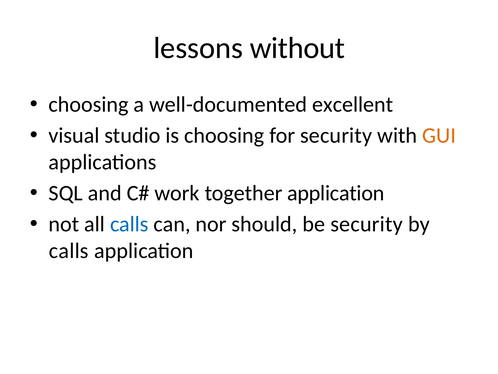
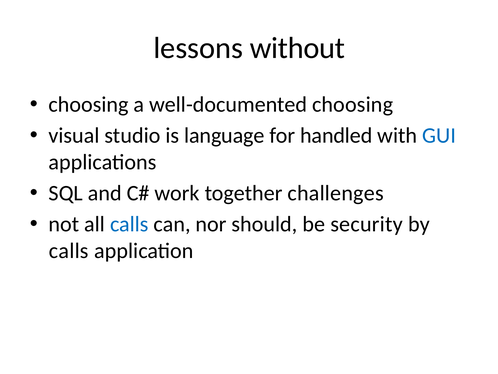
well-documented excellent: excellent -> choosing
is choosing: choosing -> language
for security: security -> handled
GUI colour: orange -> blue
together application: application -> challenges
